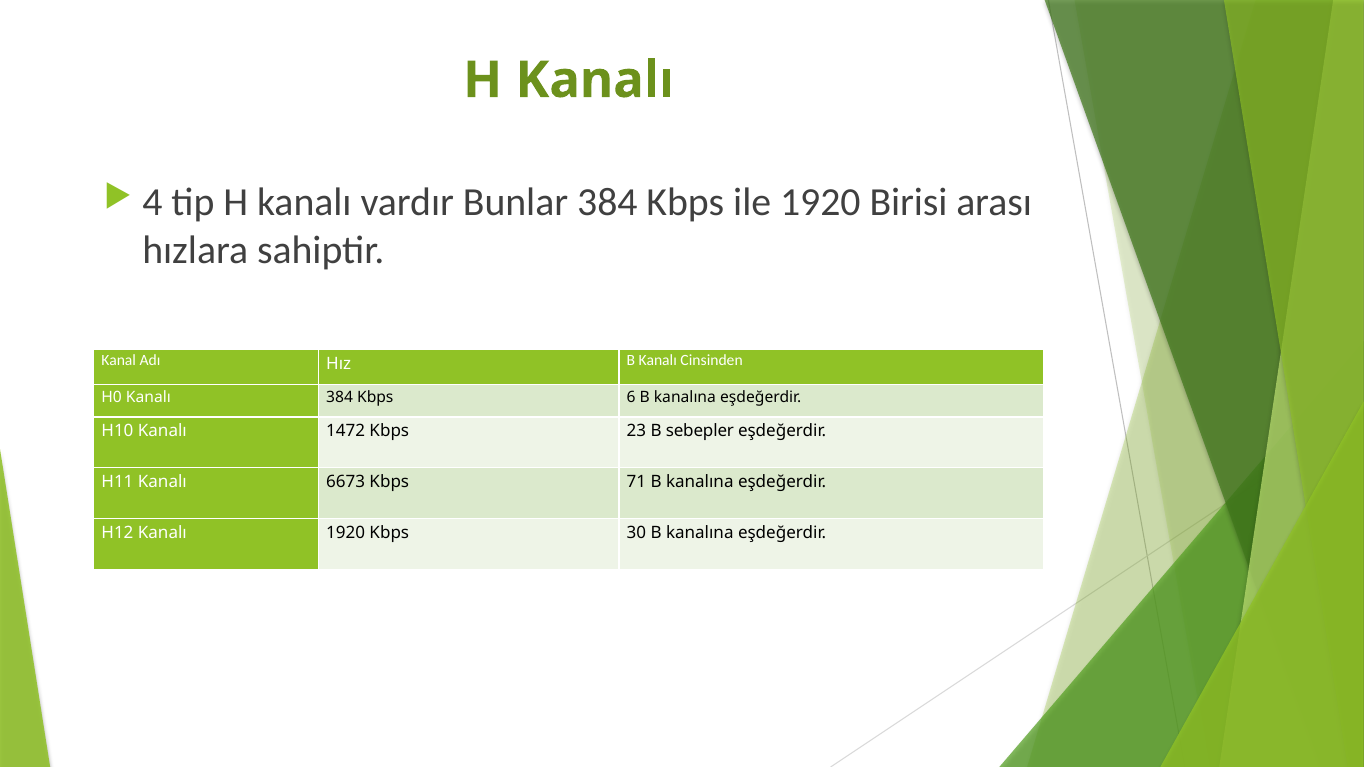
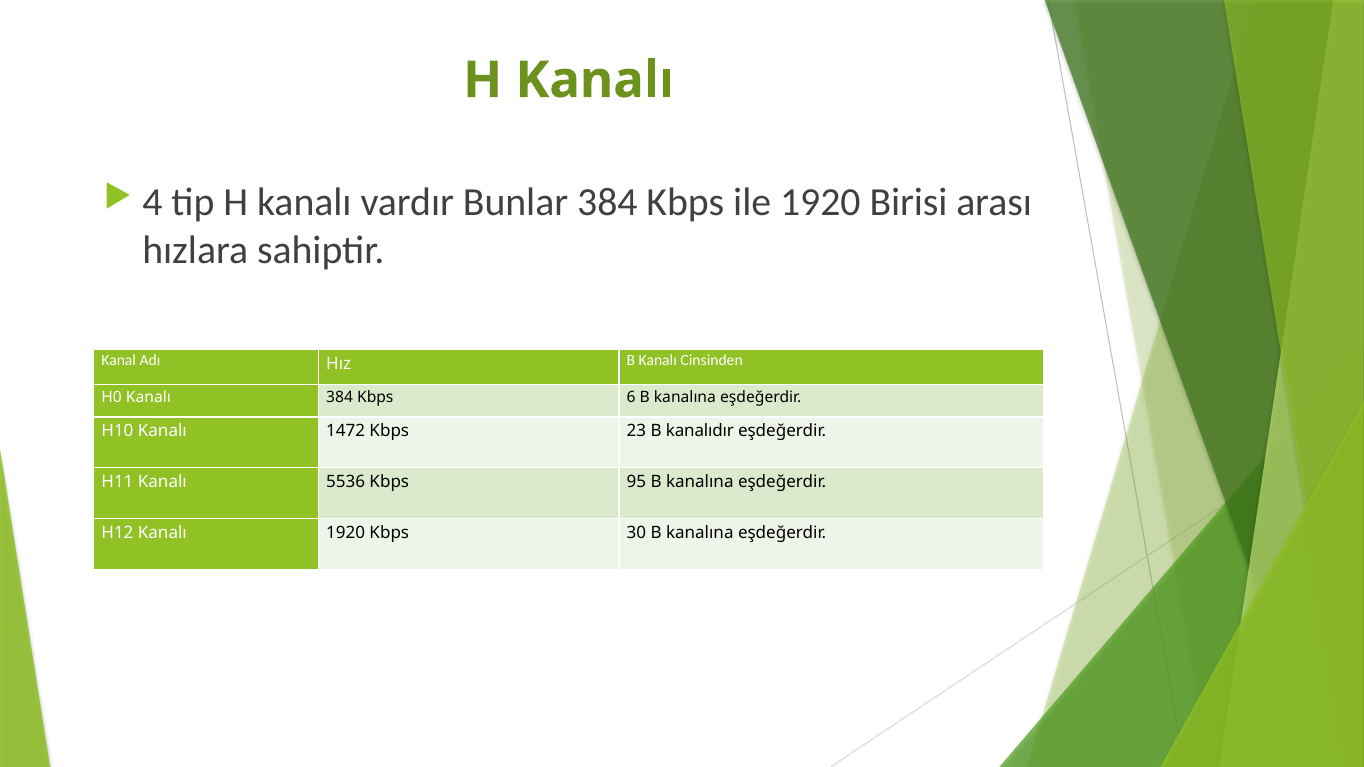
sebepler: sebepler -> kanalıdır
6673: 6673 -> 5536
71: 71 -> 95
